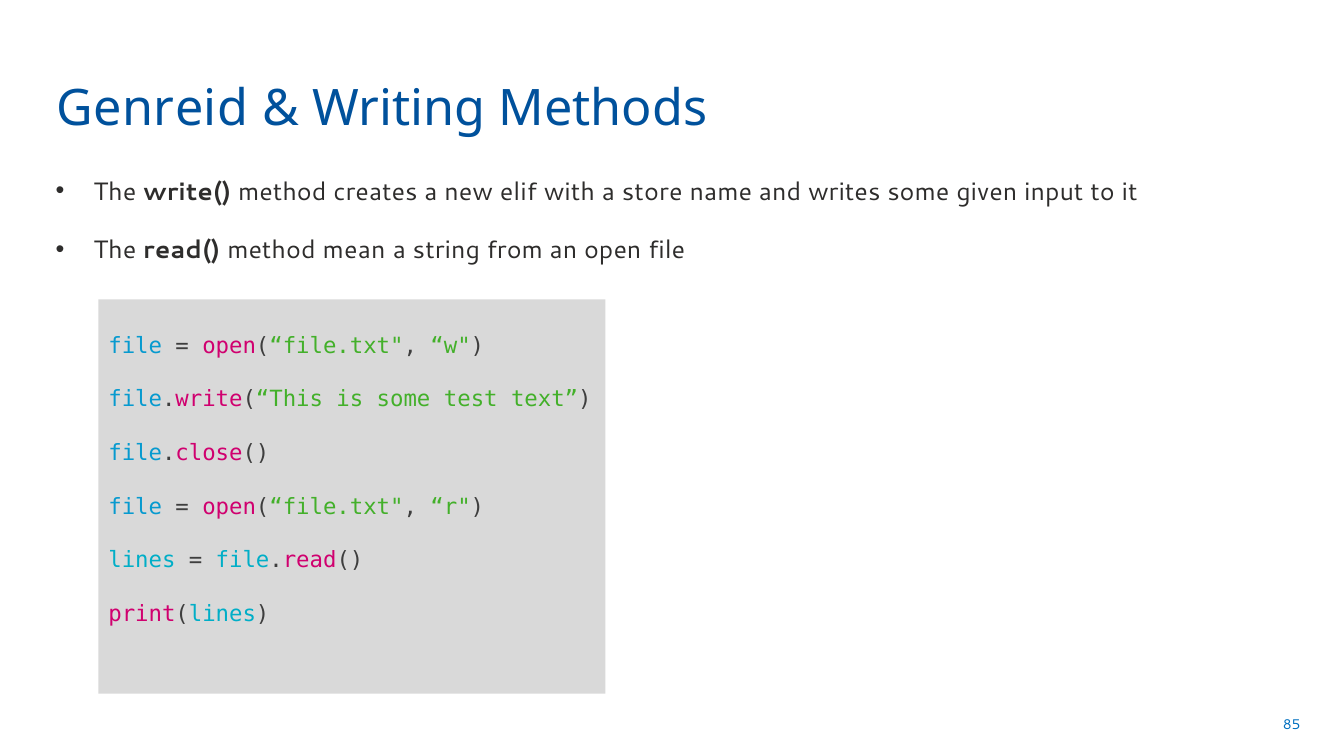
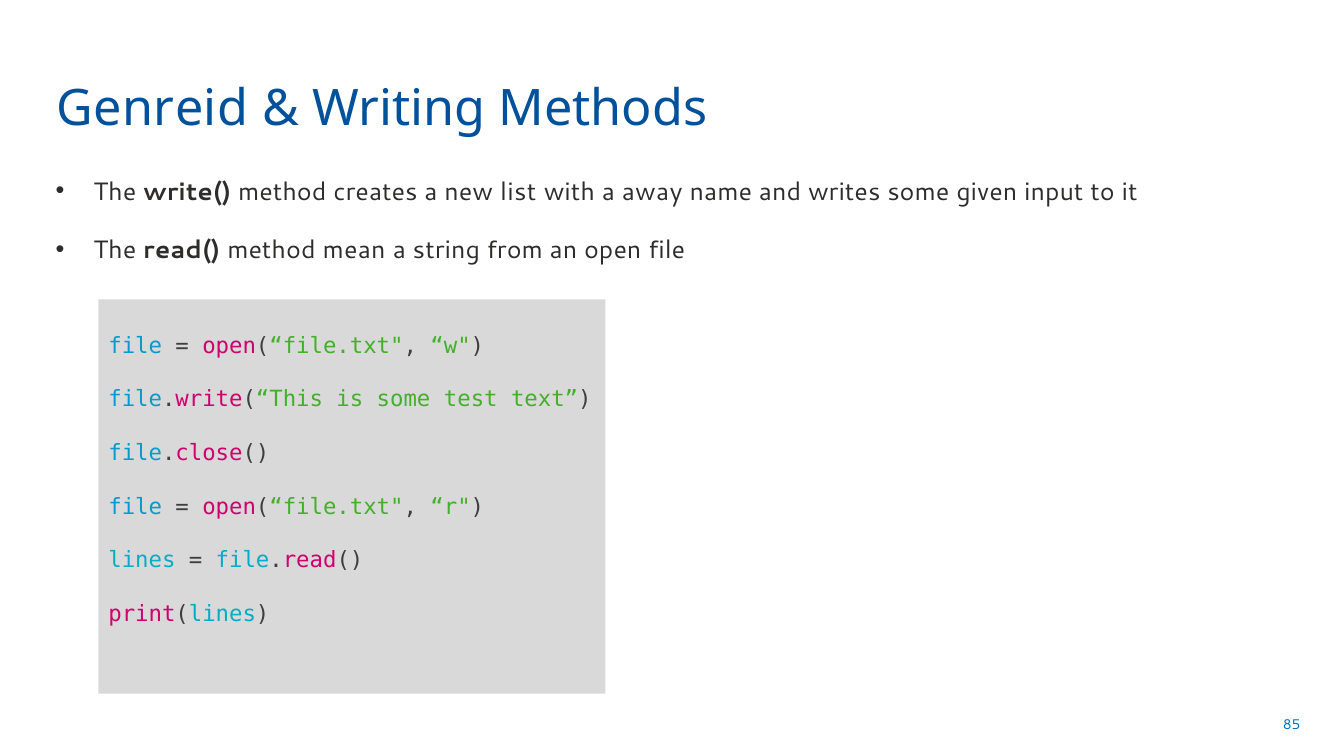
elif: elif -> list
store: store -> away
